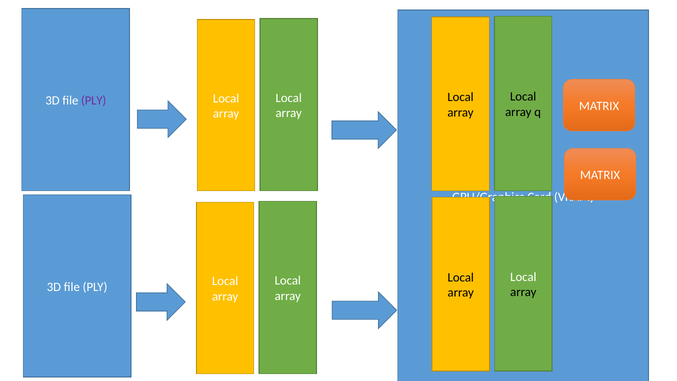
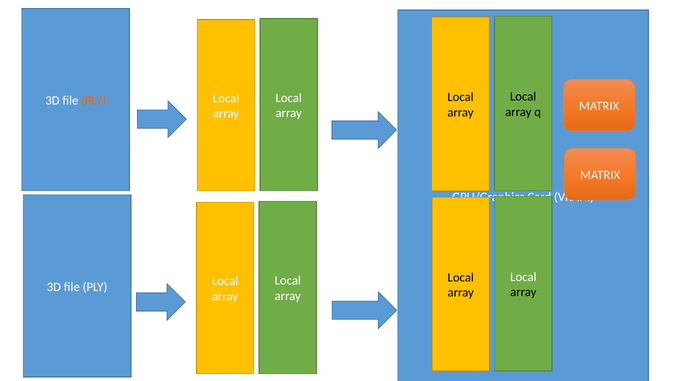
PLY at (94, 101) colour: purple -> orange
